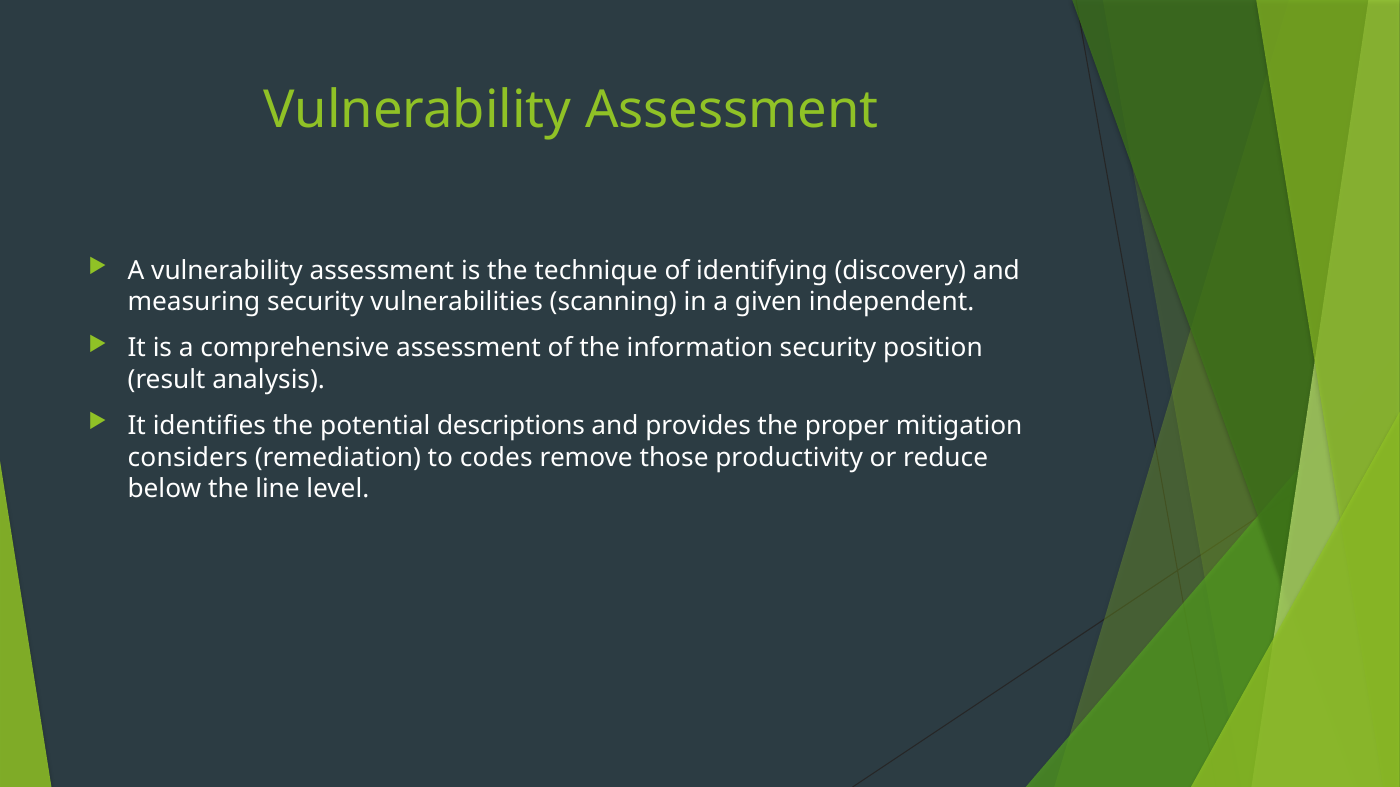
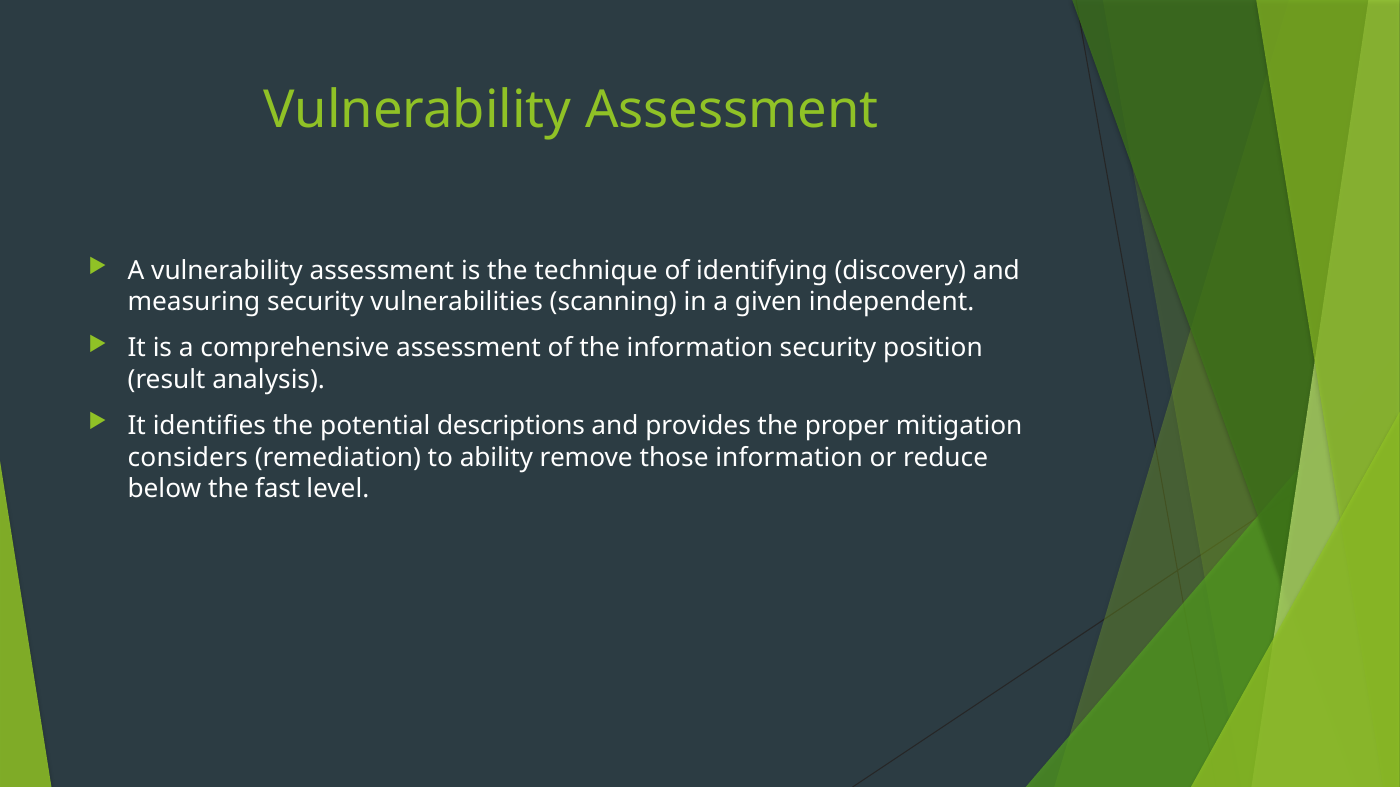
codes: codes -> ability
those productivity: productivity -> information
line: line -> fast
